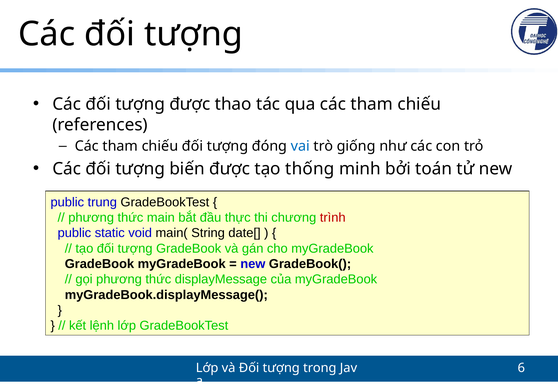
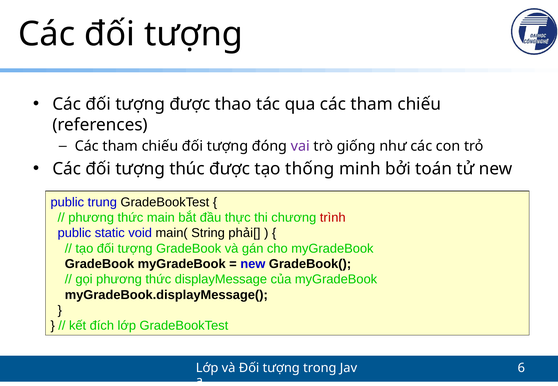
vai colour: blue -> purple
biến: biến -> thúc
date[: date[ -> phải[
lệnh: lệnh -> đích
